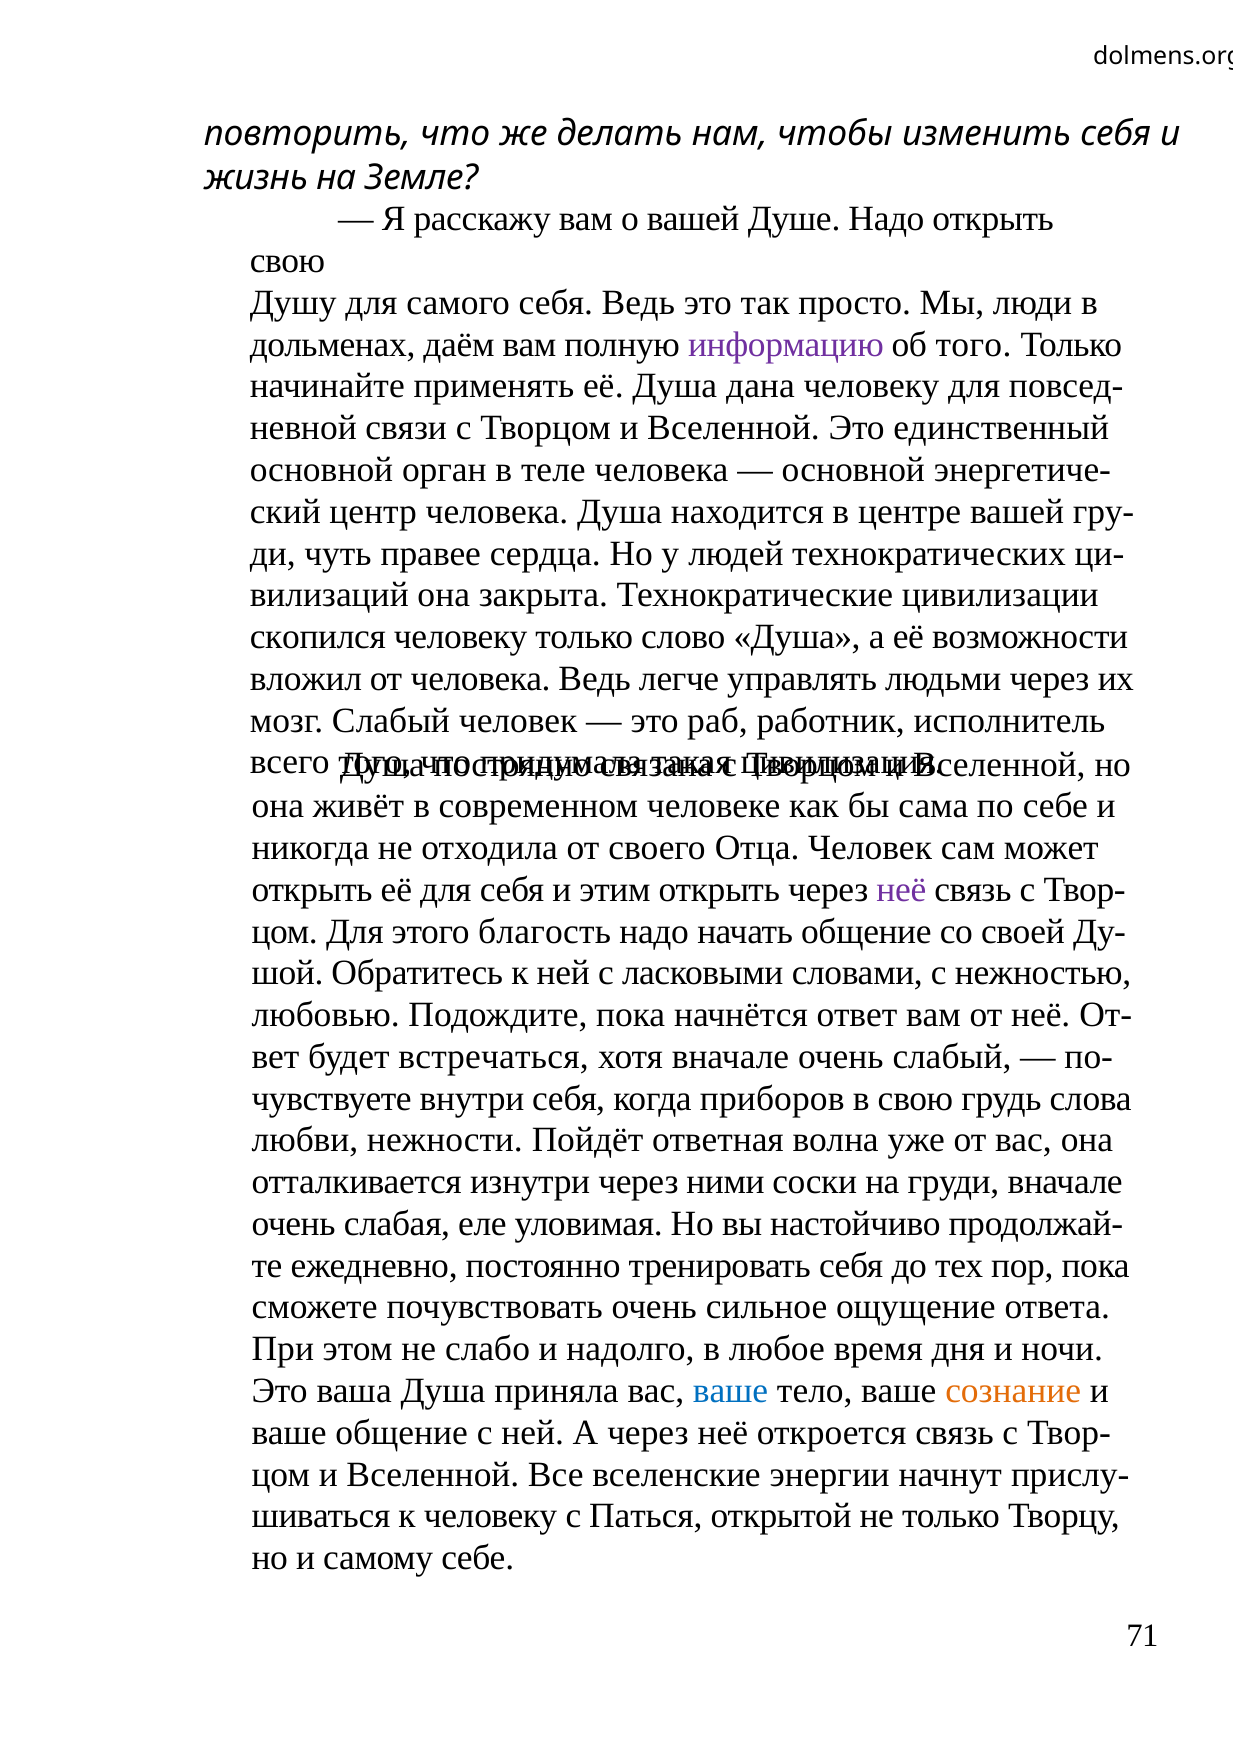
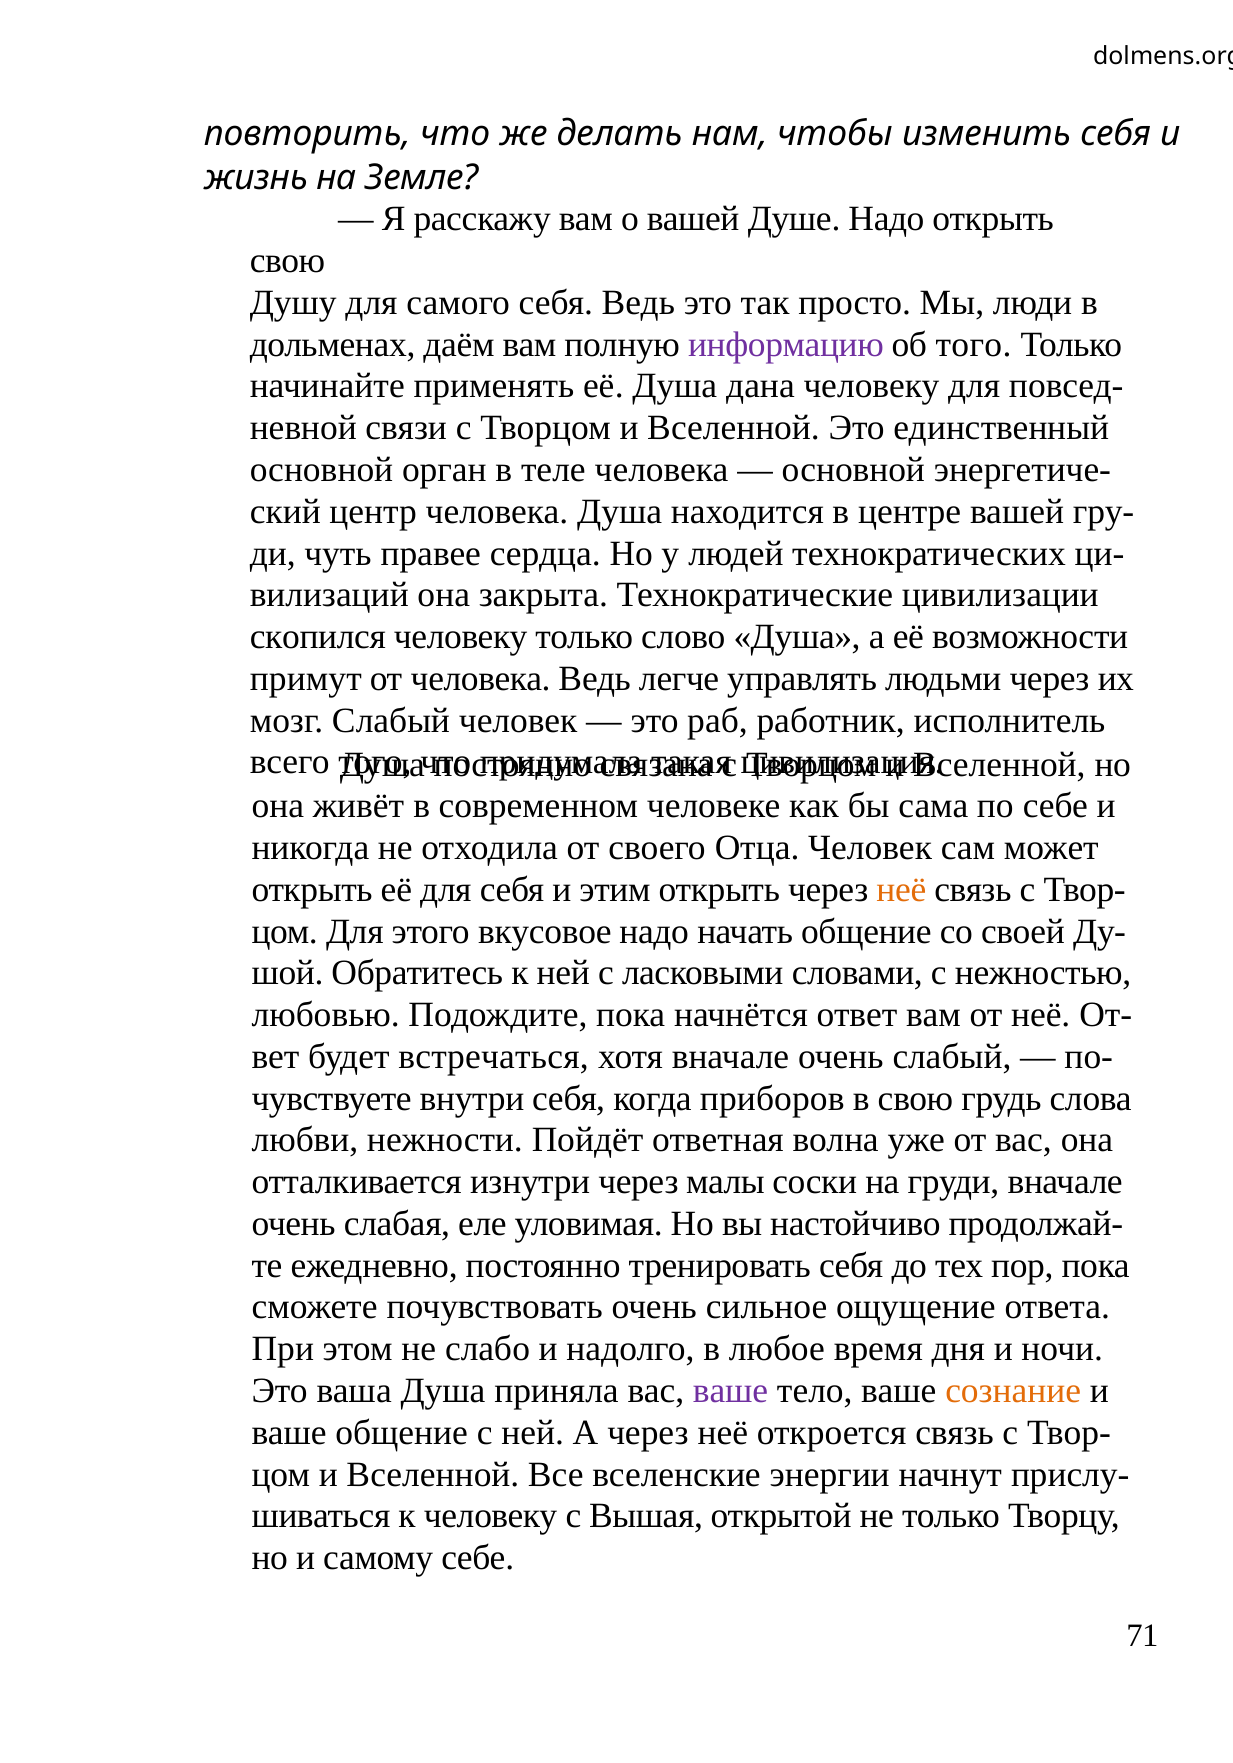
вложил: вложил -> примут
неё at (901, 889) colour: purple -> orange
благость: благость -> вкусовое
ними: ними -> малы
ваше at (731, 1390) colour: blue -> purple
Паться: Паться -> Вышая
